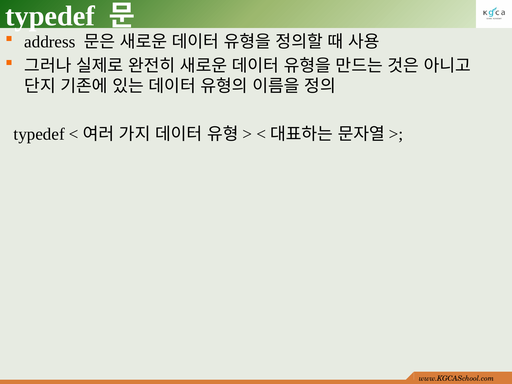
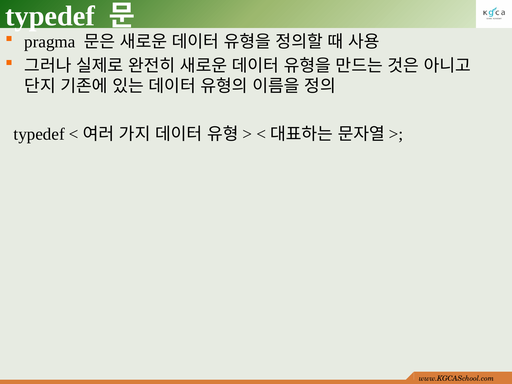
address: address -> pragma
